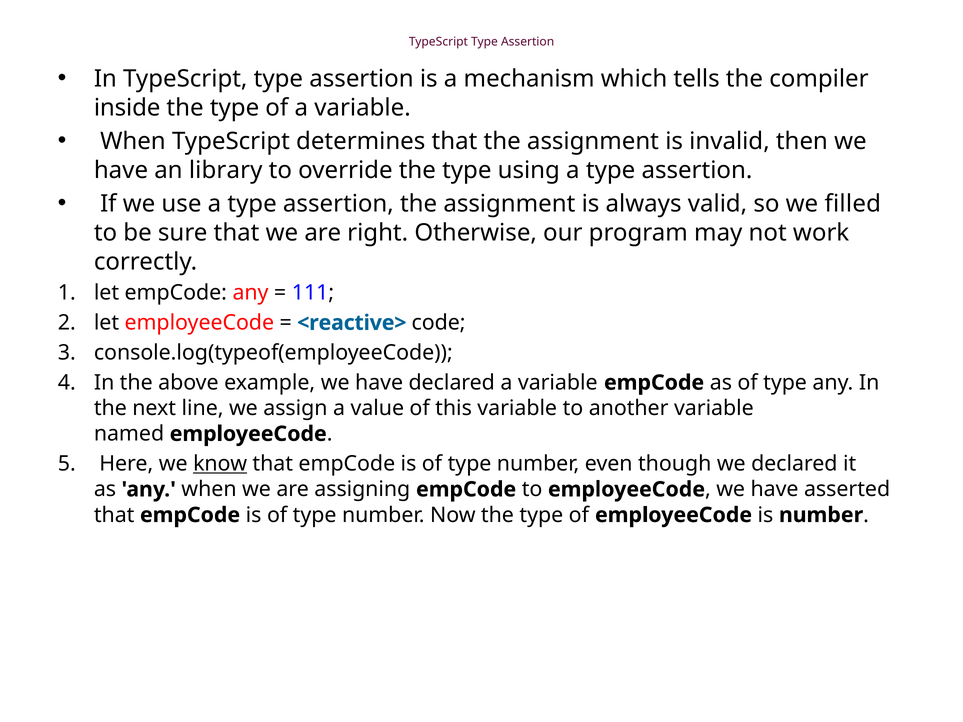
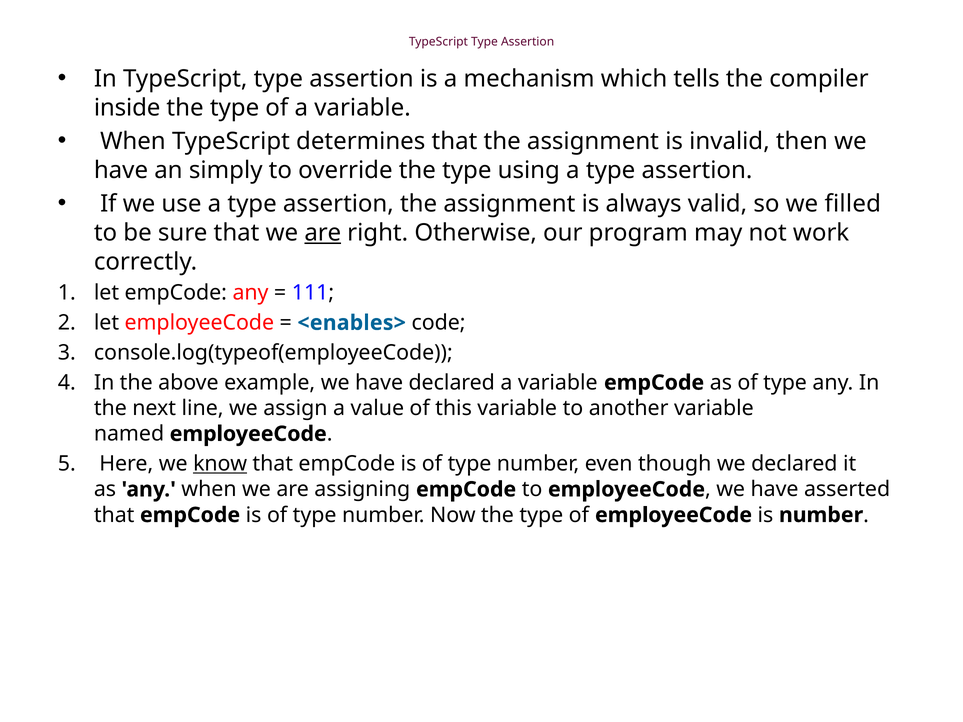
library: library -> simply
are at (323, 233) underline: none -> present
<reactive>: <reactive> -> <enables>
